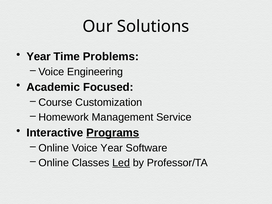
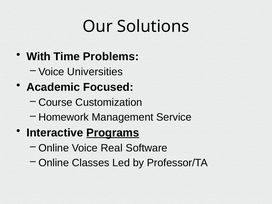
Year at (39, 57): Year -> With
Engineering: Engineering -> Universities
Voice Year: Year -> Real
Led underline: present -> none
